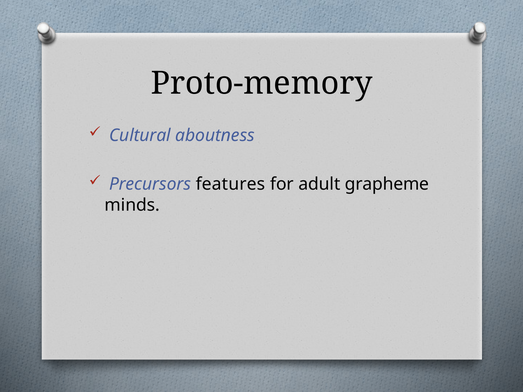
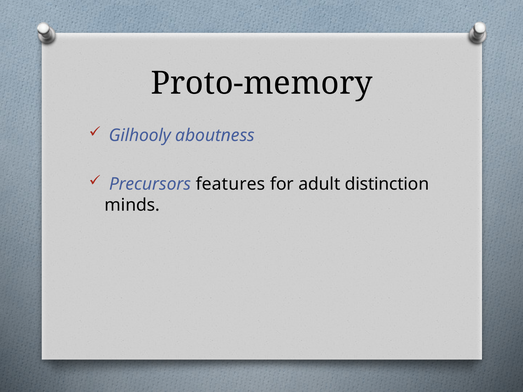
Cultural: Cultural -> Gilhooly
grapheme: grapheme -> distinction
